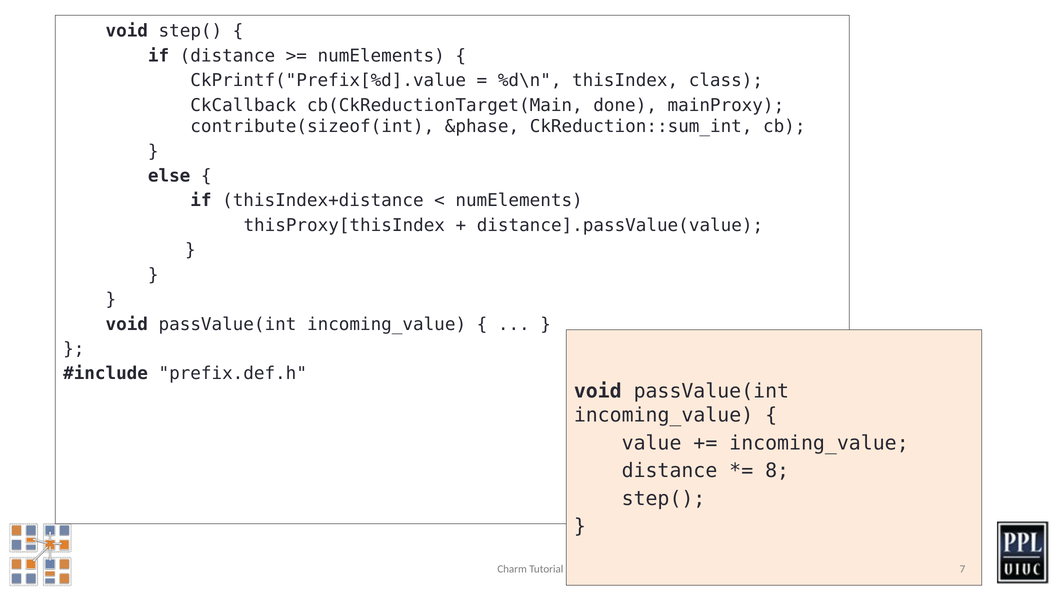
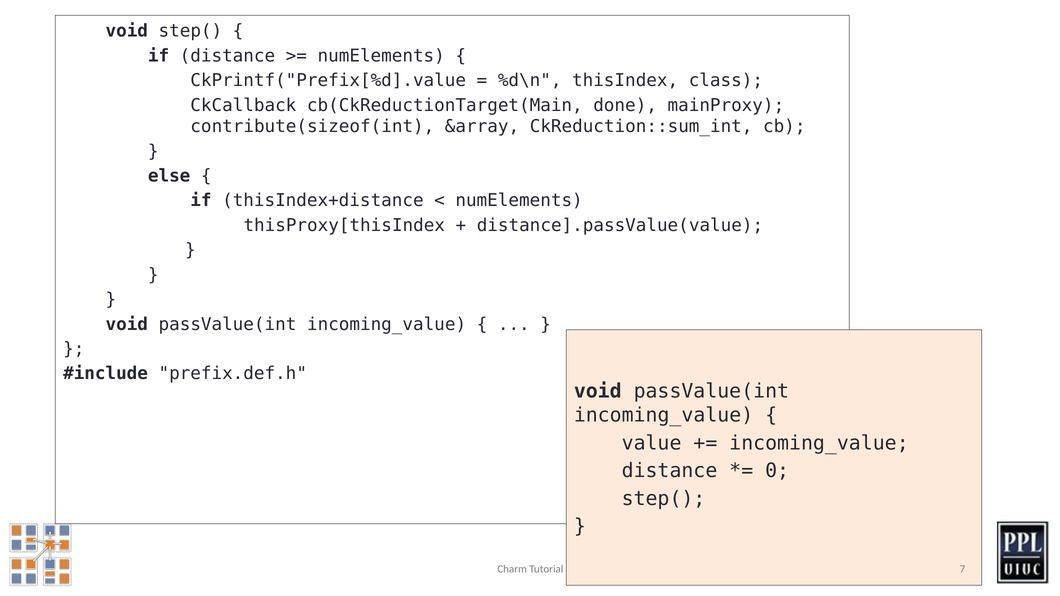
&phase: &phase -> &array
8: 8 -> 0
